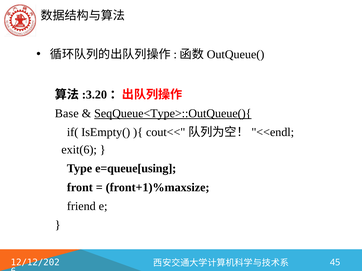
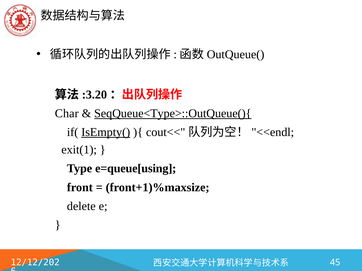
Base: Base -> Char
IsEmpty( underline: none -> present
exit(6: exit(6 -> exit(1
friend: friend -> delete
